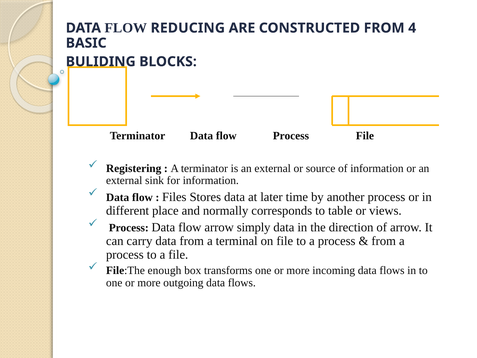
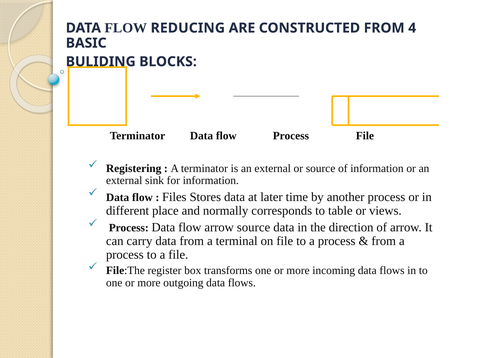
arrow simply: simply -> source
enough: enough -> register
